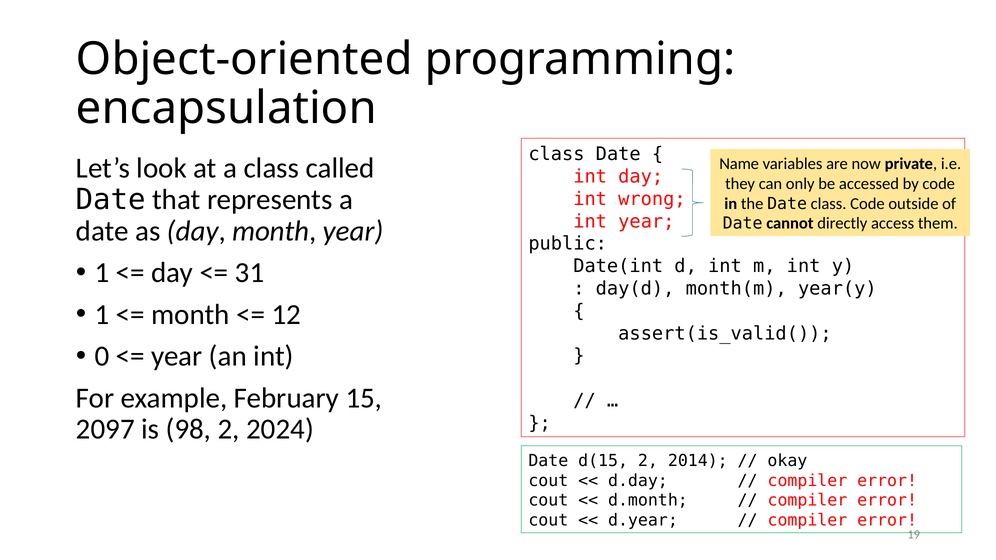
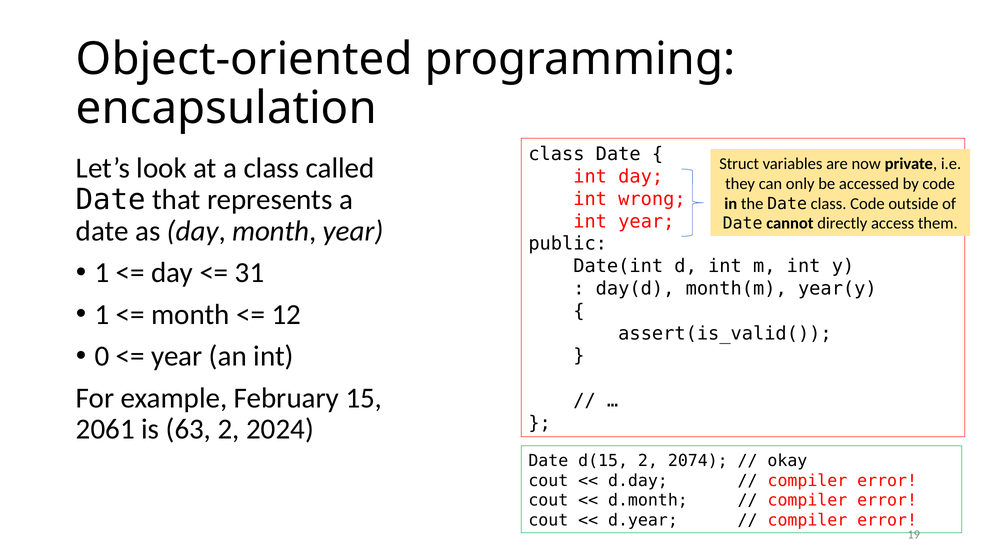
Name: Name -> Struct
2097: 2097 -> 2061
98: 98 -> 63
2014: 2014 -> 2074
